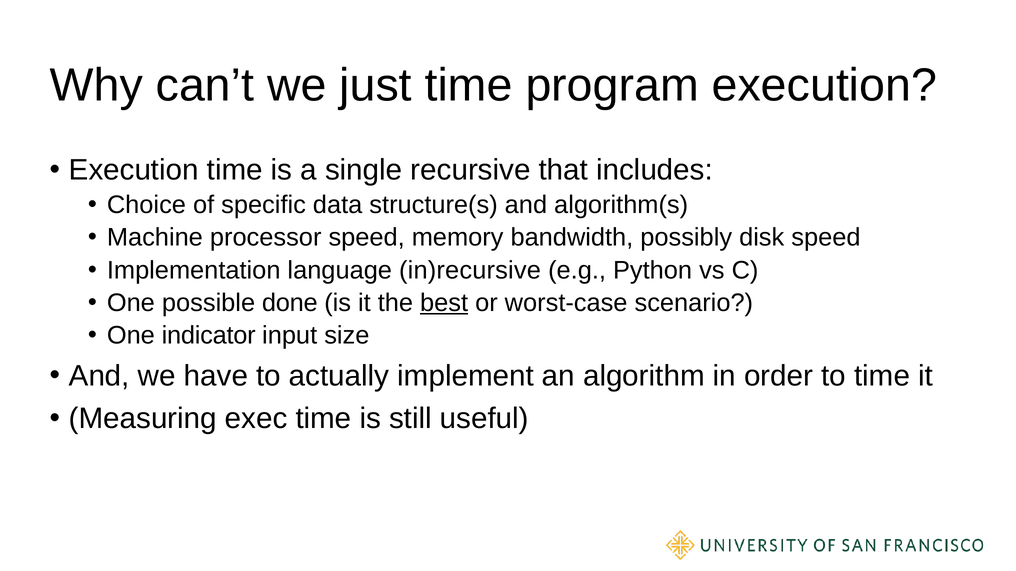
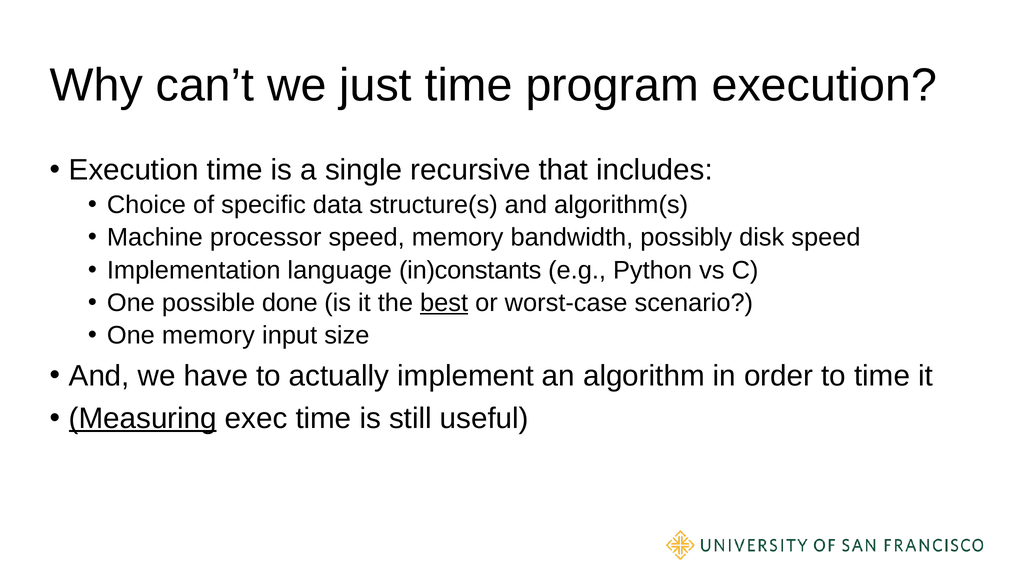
in)recursive: in)recursive -> in)constants
One indicator: indicator -> memory
Measuring underline: none -> present
